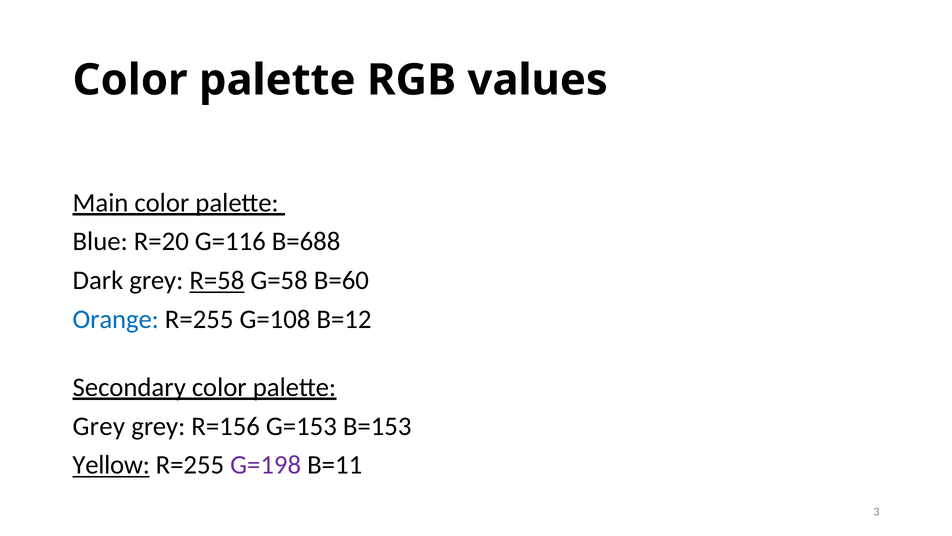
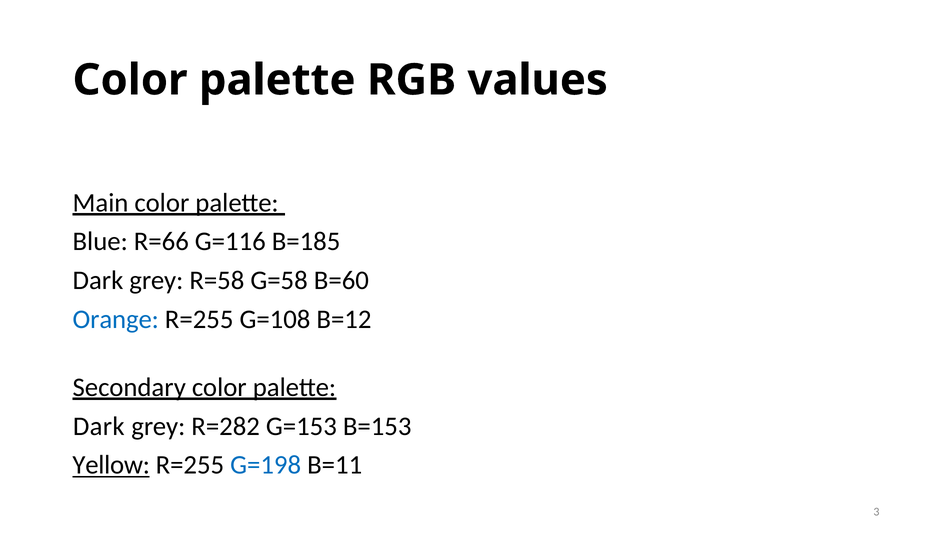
R=20: R=20 -> R=66
B=688: B=688 -> B=185
R=58 underline: present -> none
Grey at (99, 426): Grey -> Dark
R=156: R=156 -> R=282
G=198 colour: purple -> blue
